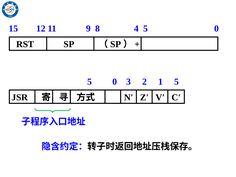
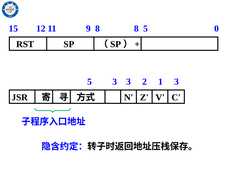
8 4: 4 -> 8
0 at (115, 82): 0 -> 3
1 5: 5 -> 3
